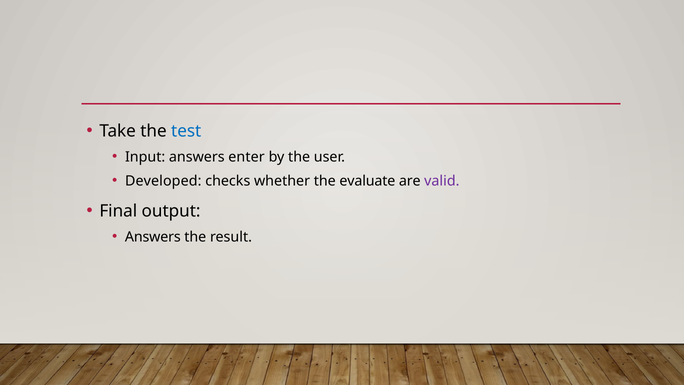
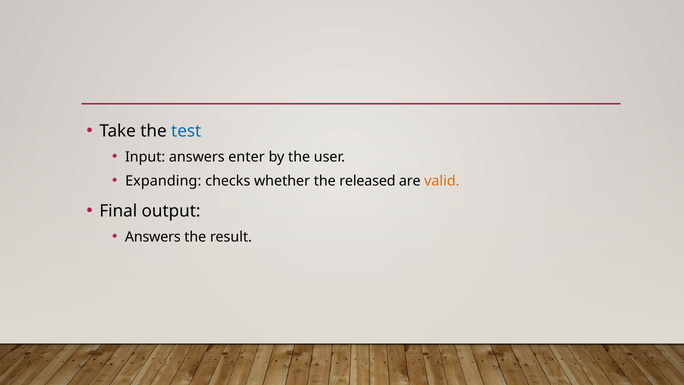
Developed: Developed -> Expanding
evaluate: evaluate -> released
valid colour: purple -> orange
